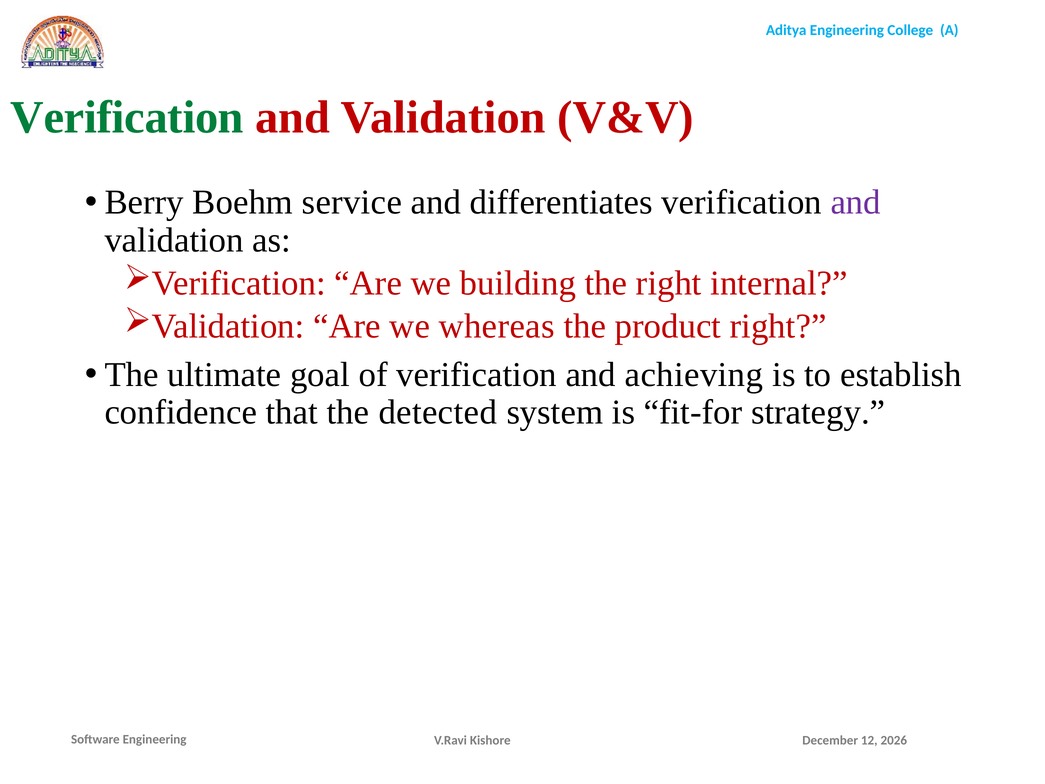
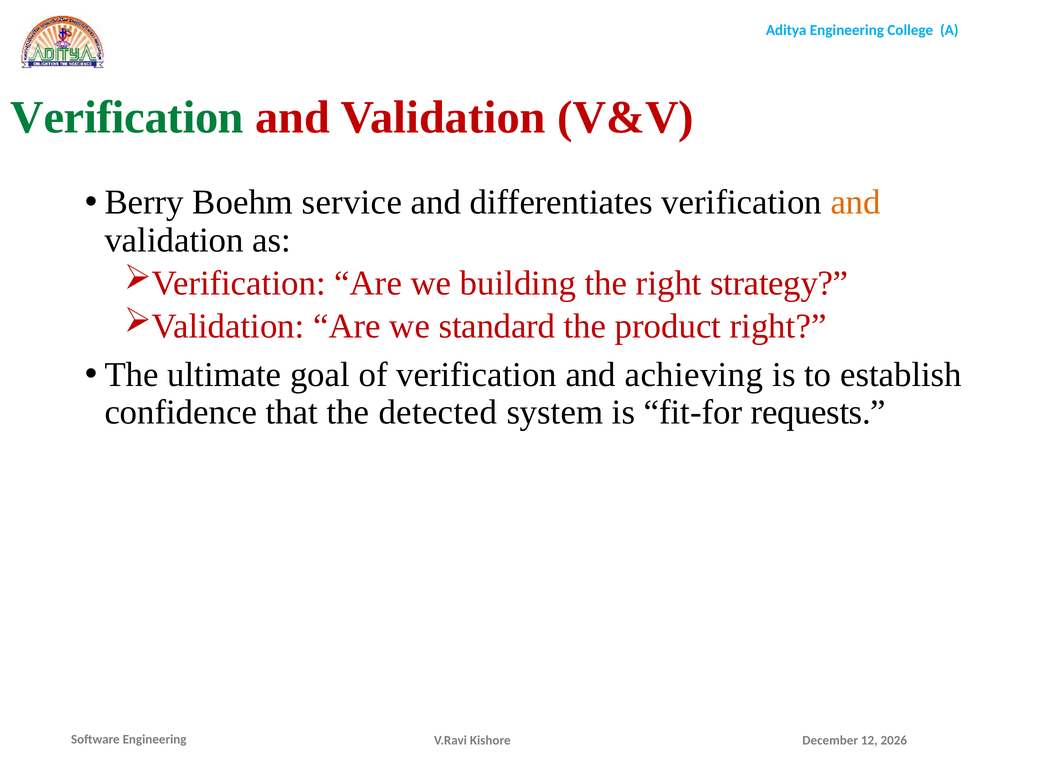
and at (856, 202) colour: purple -> orange
internal: internal -> strategy
whereas: whereas -> standard
strategy: strategy -> requests
